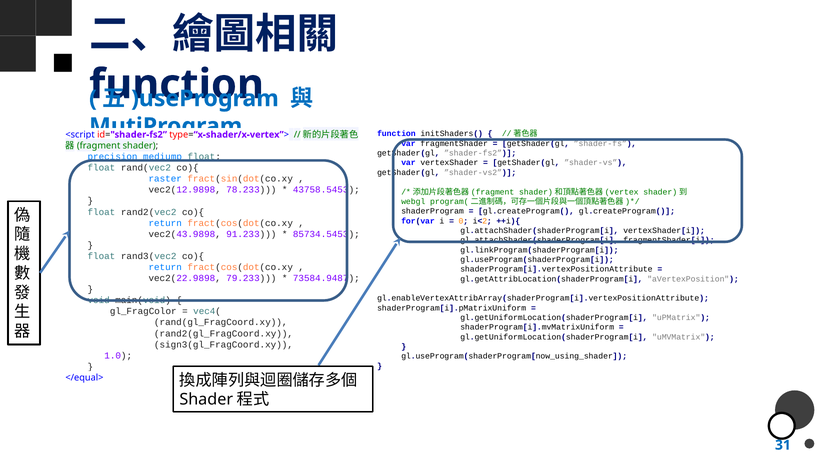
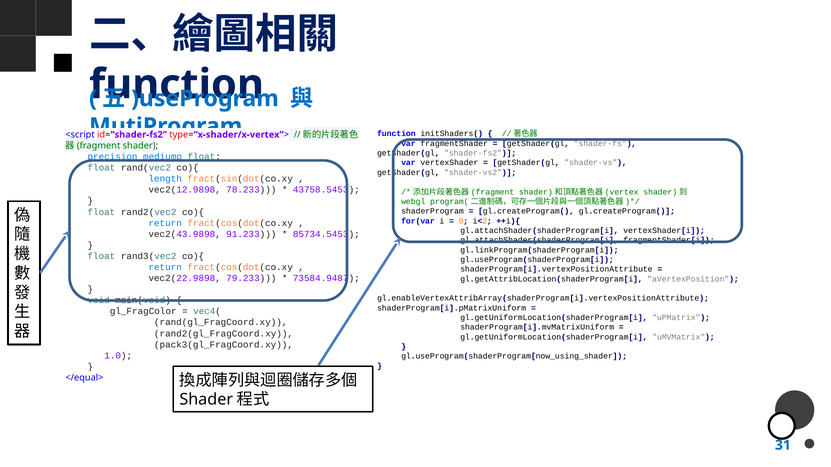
raster: raster -> length
sign3(gl_FragCoord.xy: sign3(gl_FragCoord.xy -> pack3(gl_FragCoord.xy
